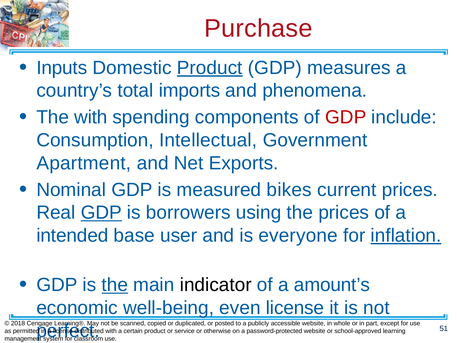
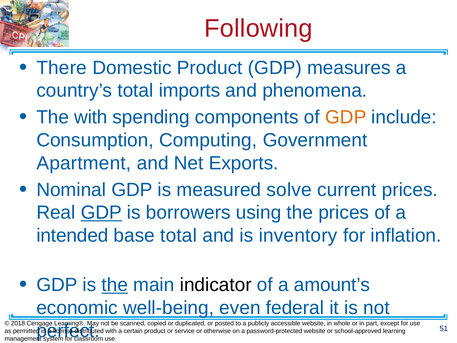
Purchase: Purchase -> Following
Inputs: Inputs -> There
Product at (210, 68) underline: present -> none
GDP at (346, 117) colour: red -> orange
Intellectual: Intellectual -> Computing
bikes: bikes -> solve
base user: user -> total
everyone: everyone -> inventory
inflation underline: present -> none
even license: license -> federal
